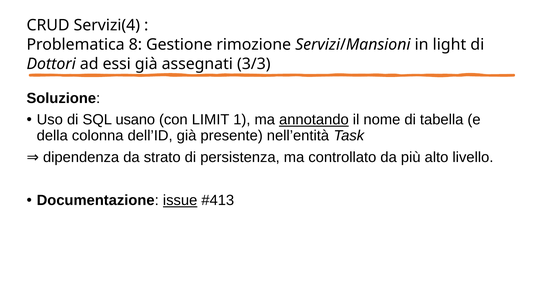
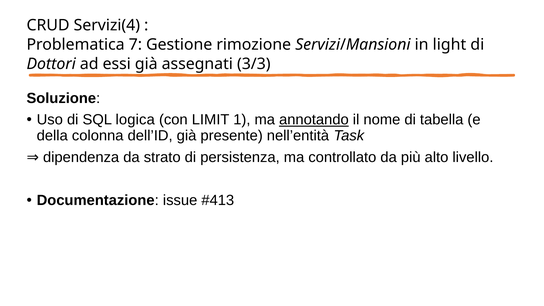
8: 8 -> 7
usano: usano -> logica
issue underline: present -> none
